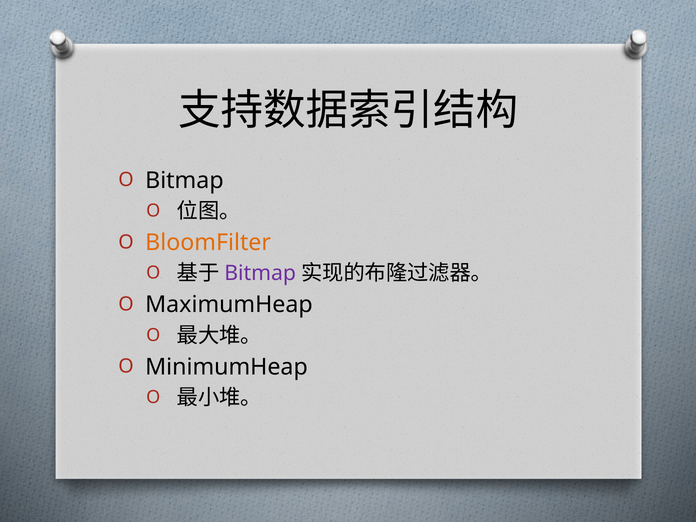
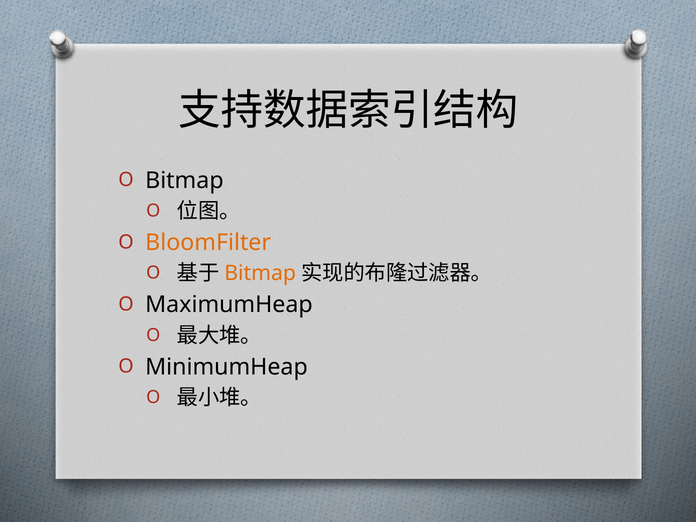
Bitmap at (260, 273) colour: purple -> orange
